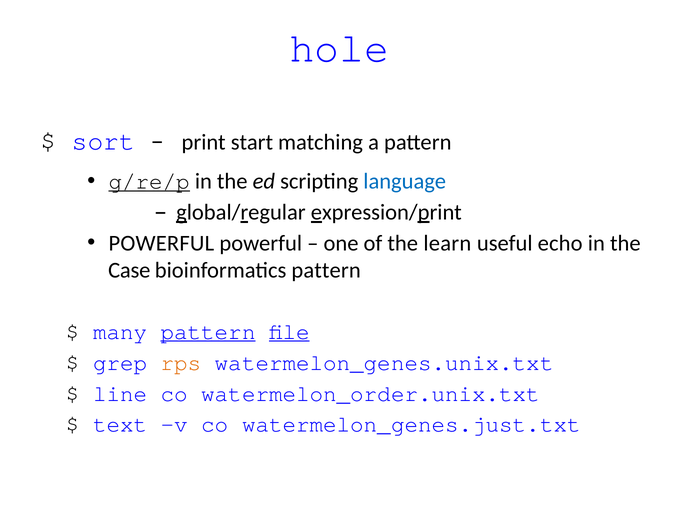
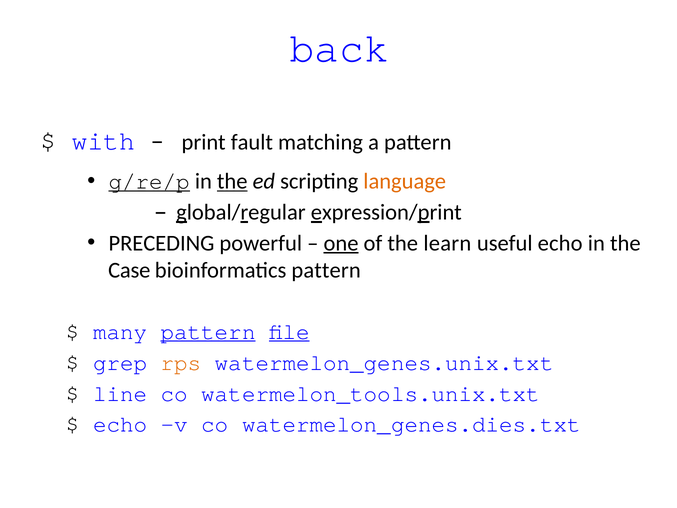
hole: hole -> back
sort: sort -> with
start: start -> fault
the at (232, 181) underline: none -> present
language colour: blue -> orange
POWERFUL at (161, 243): POWERFUL -> PRECEDING
one underline: none -> present
watermelon_order.unix.txt: watermelon_order.unix.txt -> watermelon_tools.unix.txt
text at (120, 424): text -> echo
watermelon_genes.just.txt: watermelon_genes.just.txt -> watermelon_genes.dies.txt
